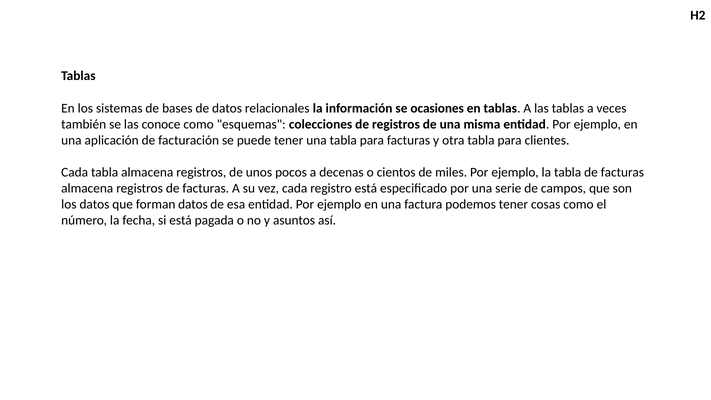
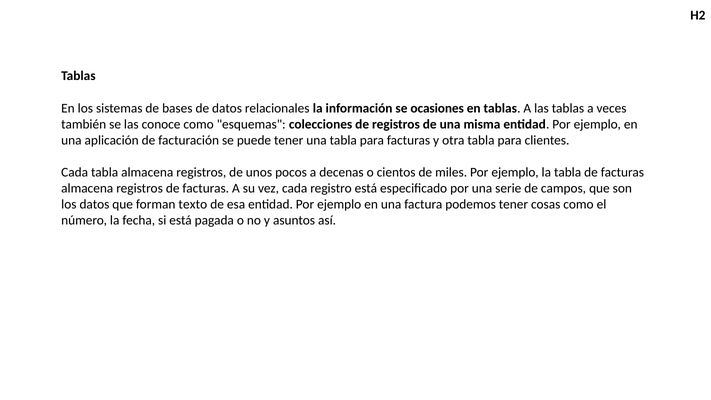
forman datos: datos -> texto
